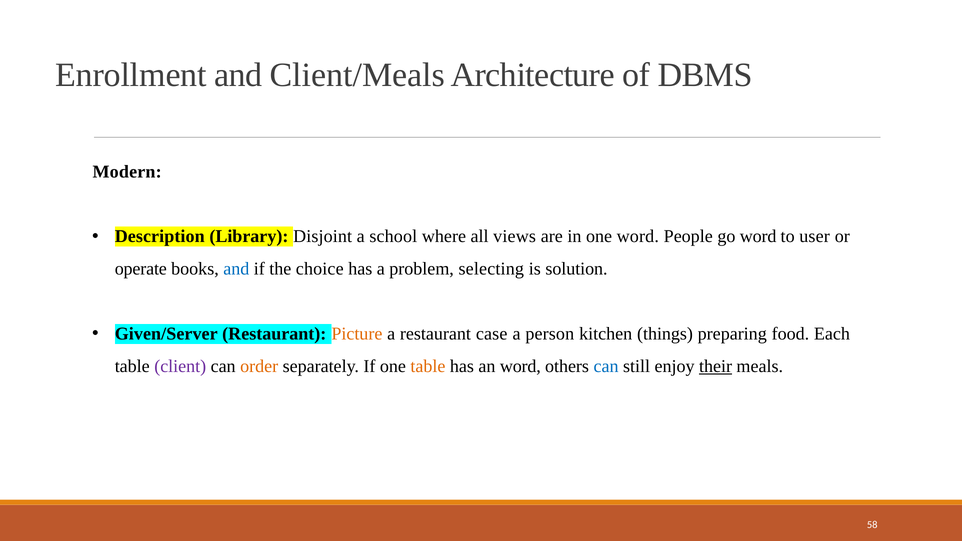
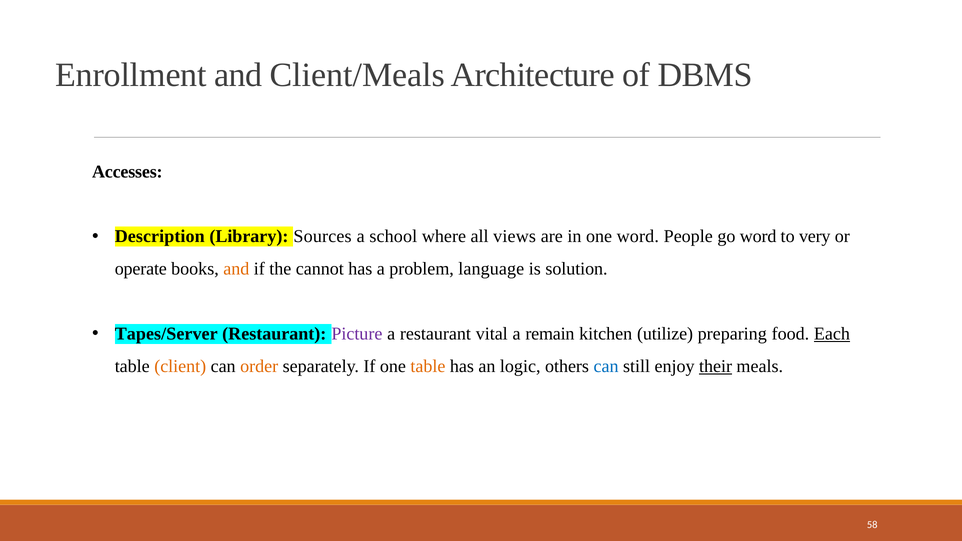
Modern: Modern -> Accesses
Disjoint: Disjoint -> Sources
user: user -> very
and at (236, 269) colour: blue -> orange
choice: choice -> cannot
selecting: selecting -> language
Given/Server: Given/Server -> Tapes/Server
Picture colour: orange -> purple
case: case -> vital
person: person -> remain
things: things -> utilize
Each underline: none -> present
client colour: purple -> orange
an word: word -> logic
